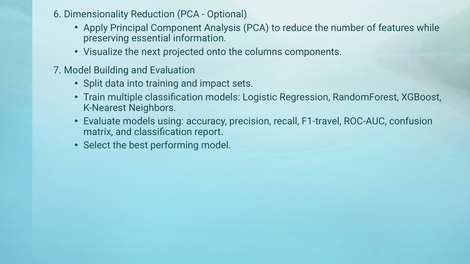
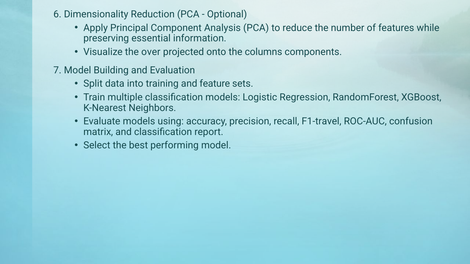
next: next -> over
impact: impact -> feature
